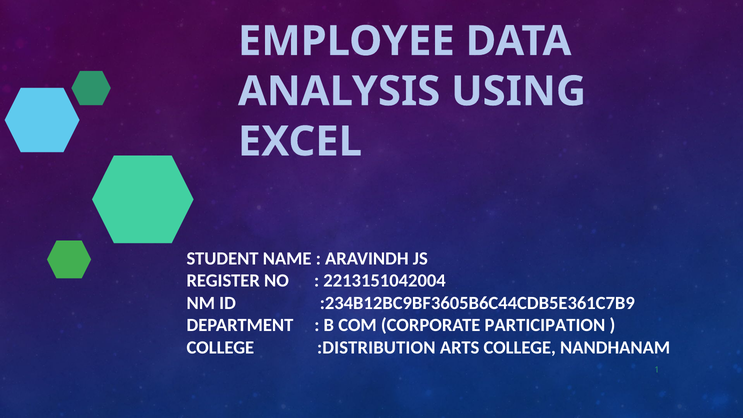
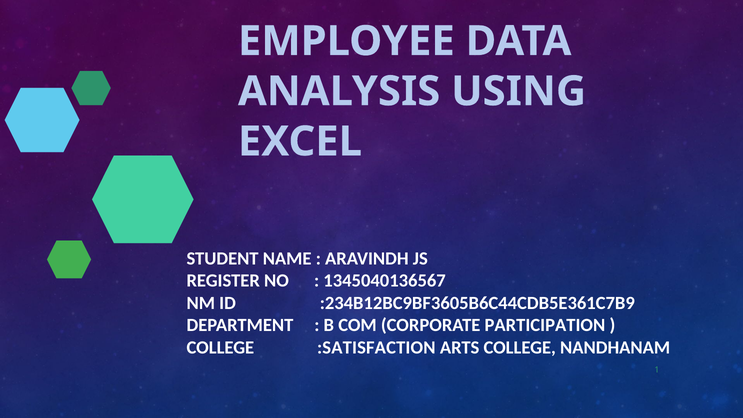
2213151042004: 2213151042004 -> 1345040136567
:DISTRIBUTION: :DISTRIBUTION -> :SATISFACTION
